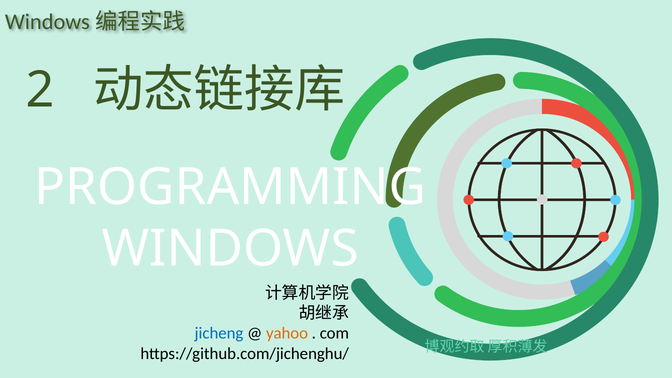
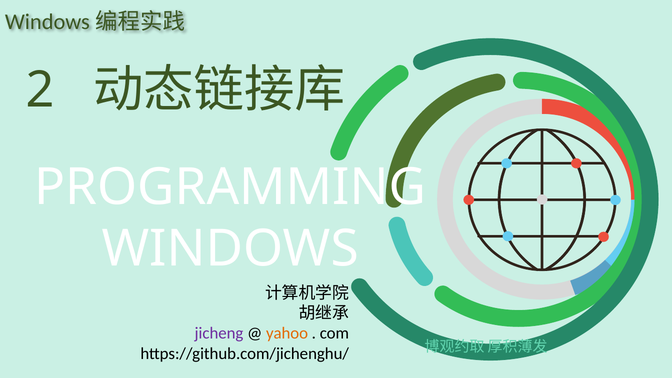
jicheng colour: blue -> purple
